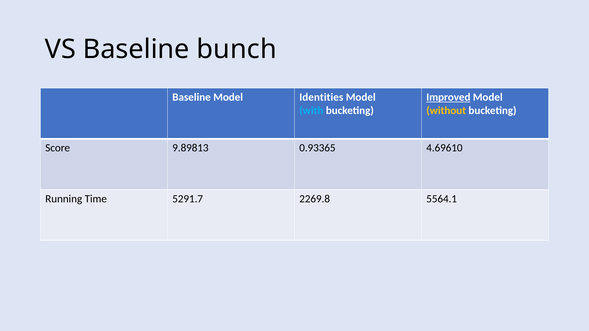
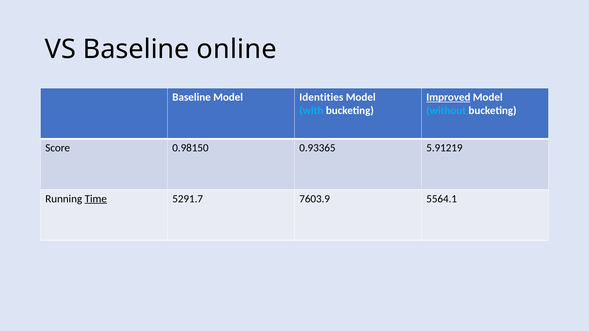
bunch: bunch -> online
without colour: yellow -> light blue
9.89813: 9.89813 -> 0.98150
4.69610: 4.69610 -> 5.91219
Time underline: none -> present
2269.8: 2269.8 -> 7603.9
